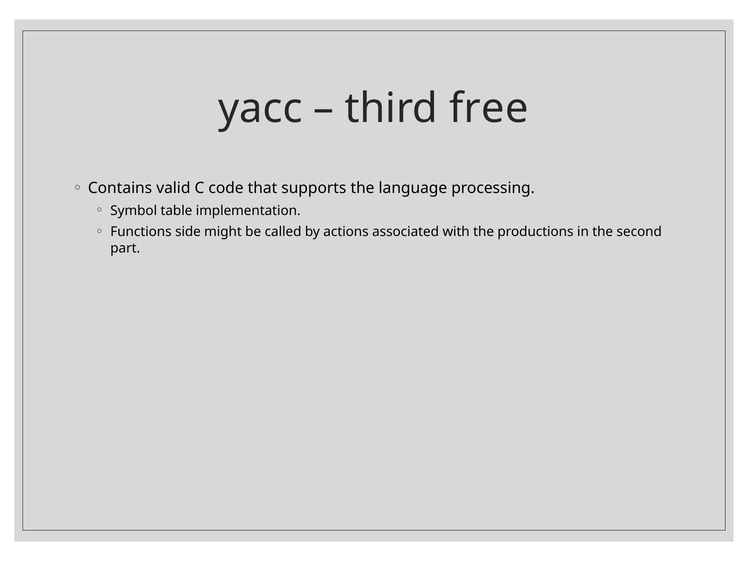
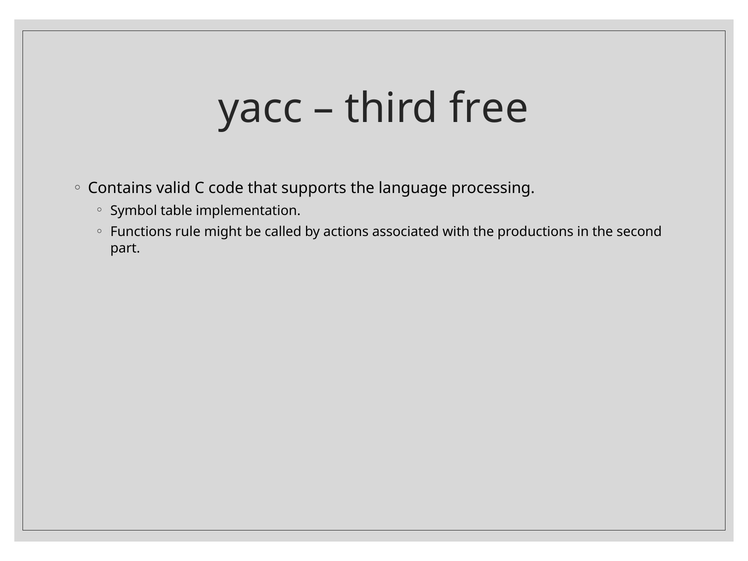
side: side -> rule
